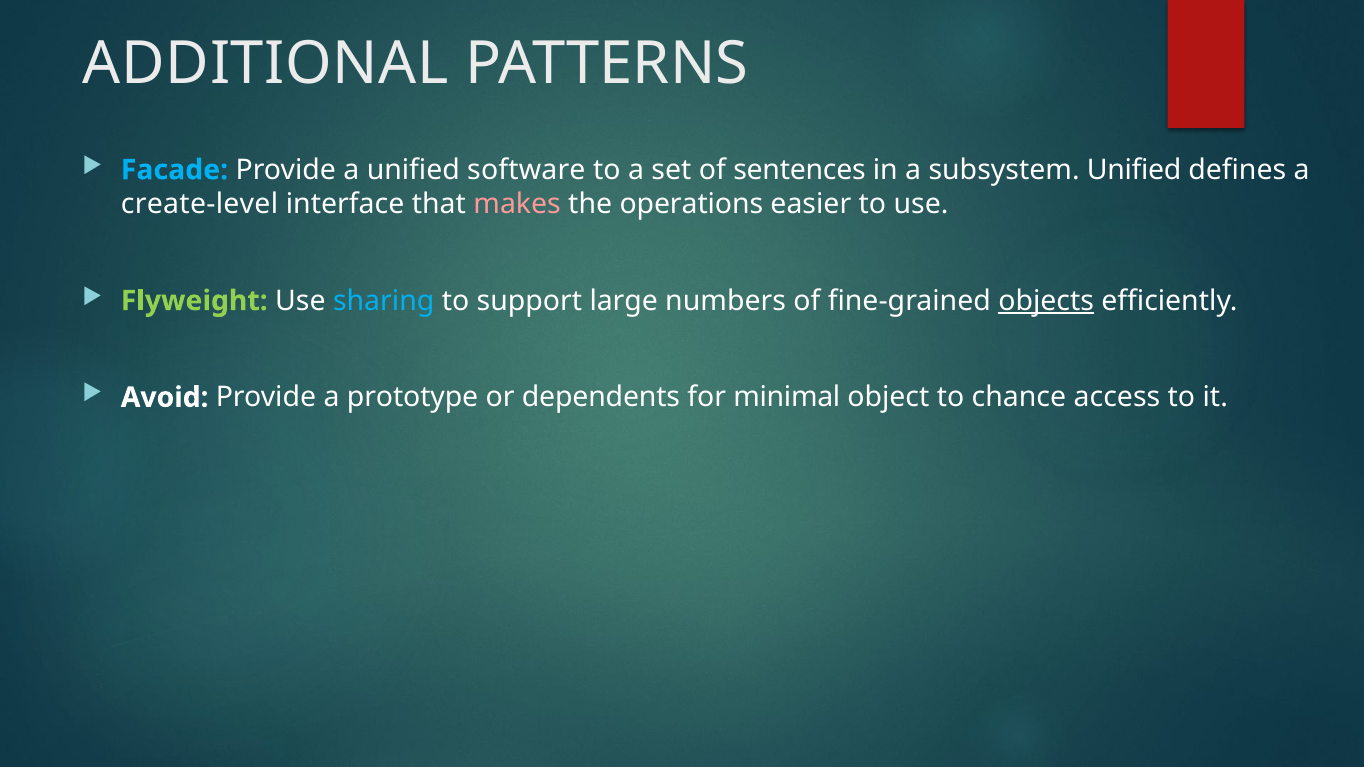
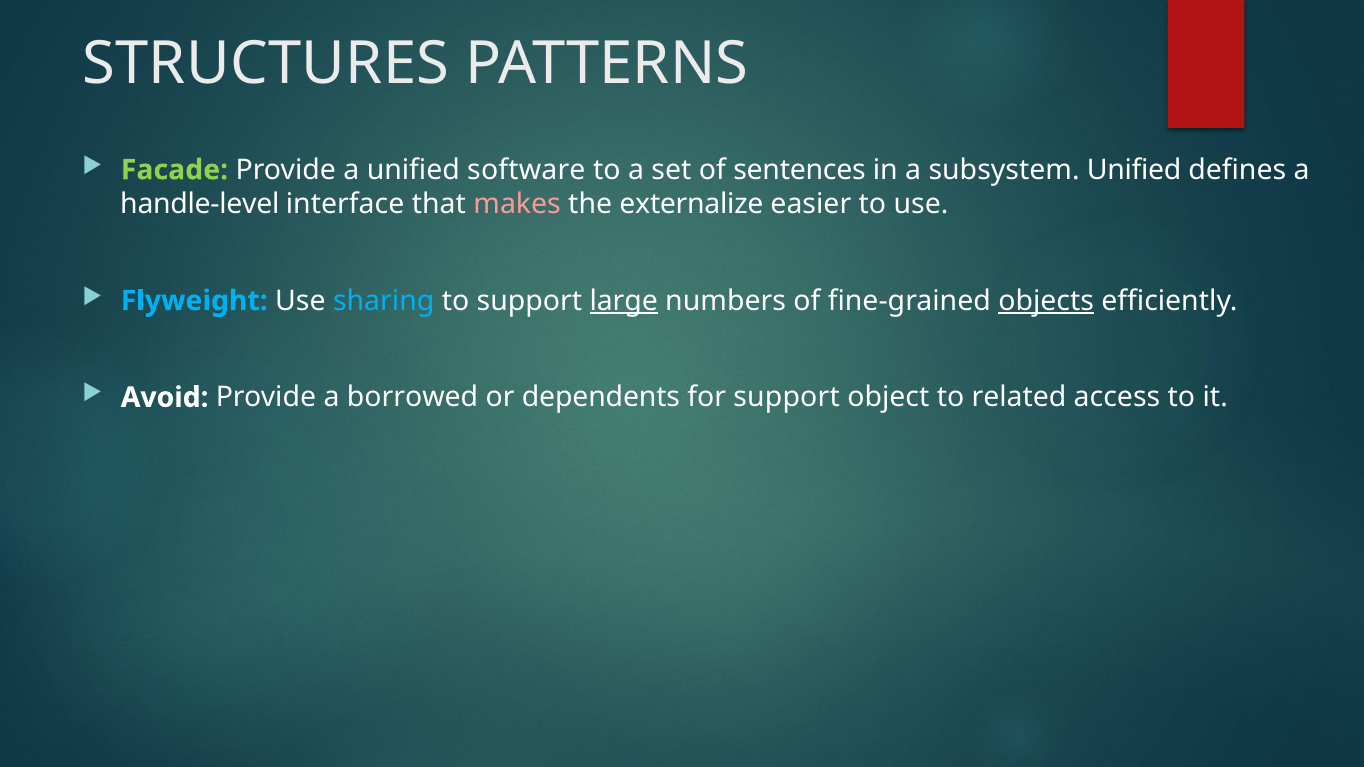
ADDITIONAL: ADDITIONAL -> STRUCTURES
Facade colour: light blue -> light green
create-level: create-level -> handle-level
operations: operations -> externalize
Flyweight colour: light green -> light blue
large underline: none -> present
prototype: prototype -> borrowed
for minimal: minimal -> support
chance: chance -> related
